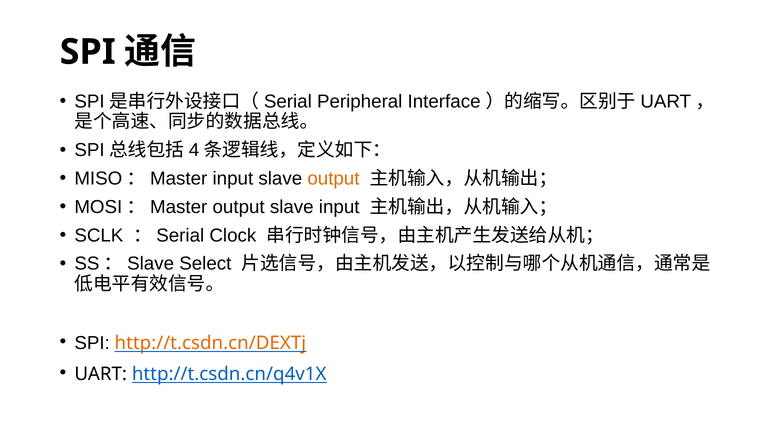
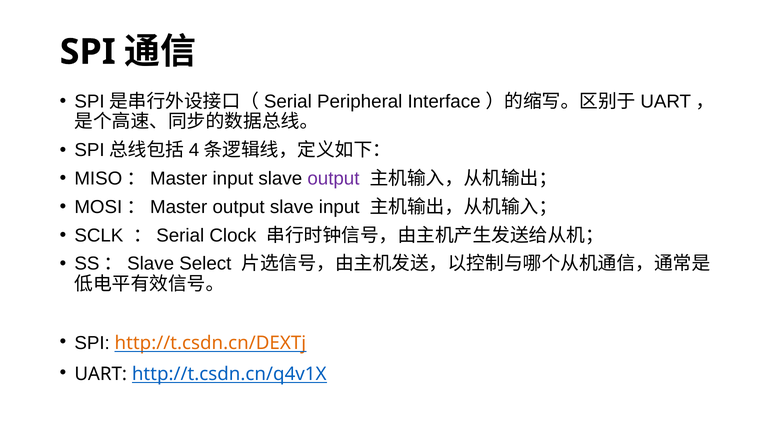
output at (333, 179) colour: orange -> purple
